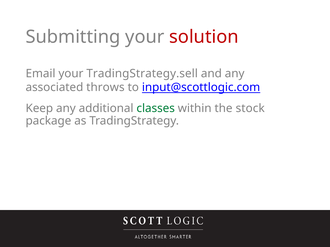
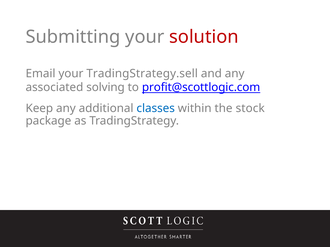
throws: throws -> solving
input@scottlogic.com: input@scottlogic.com -> profit@scottlogic.com
classes colour: green -> blue
